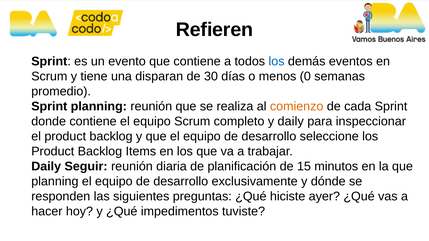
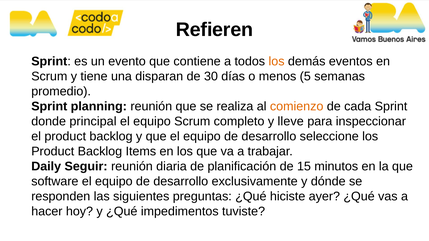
los at (277, 61) colour: blue -> orange
0: 0 -> 5
donde contiene: contiene -> principal
y daily: daily -> lleve
planning at (55, 181): planning -> software
